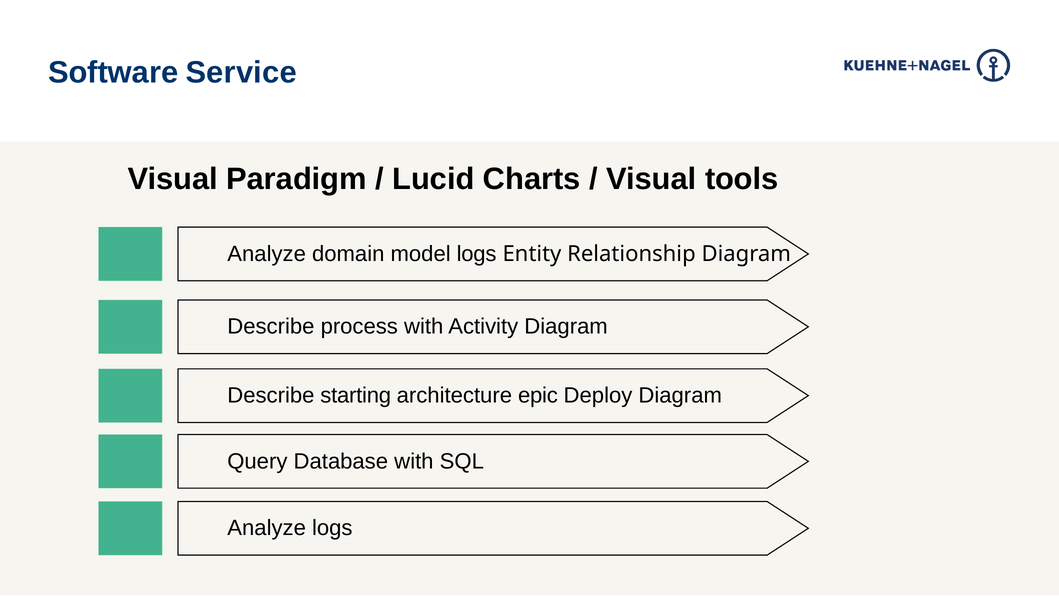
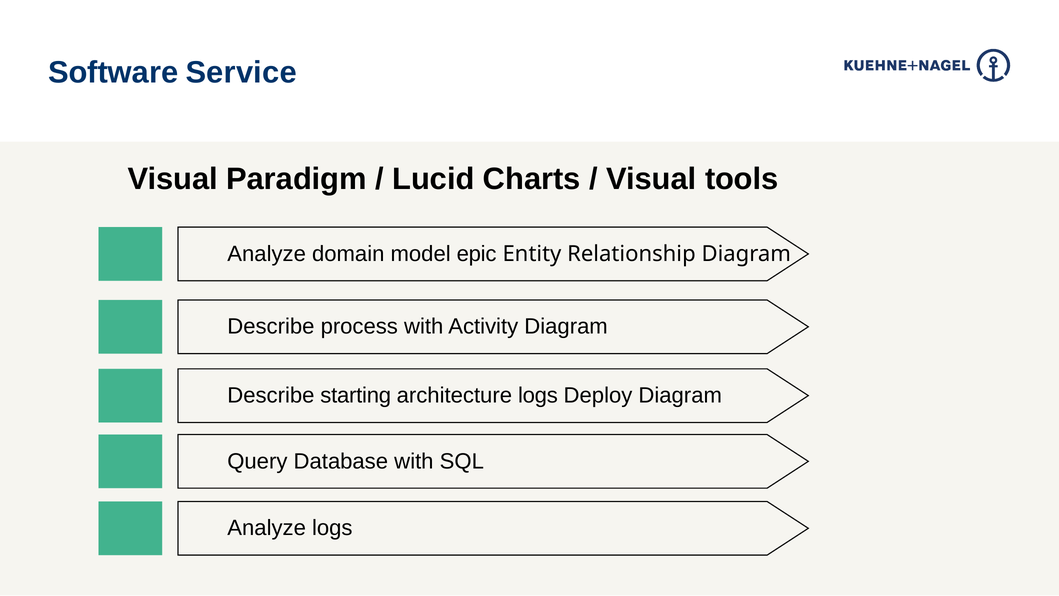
model logs: logs -> epic
architecture epic: epic -> logs
